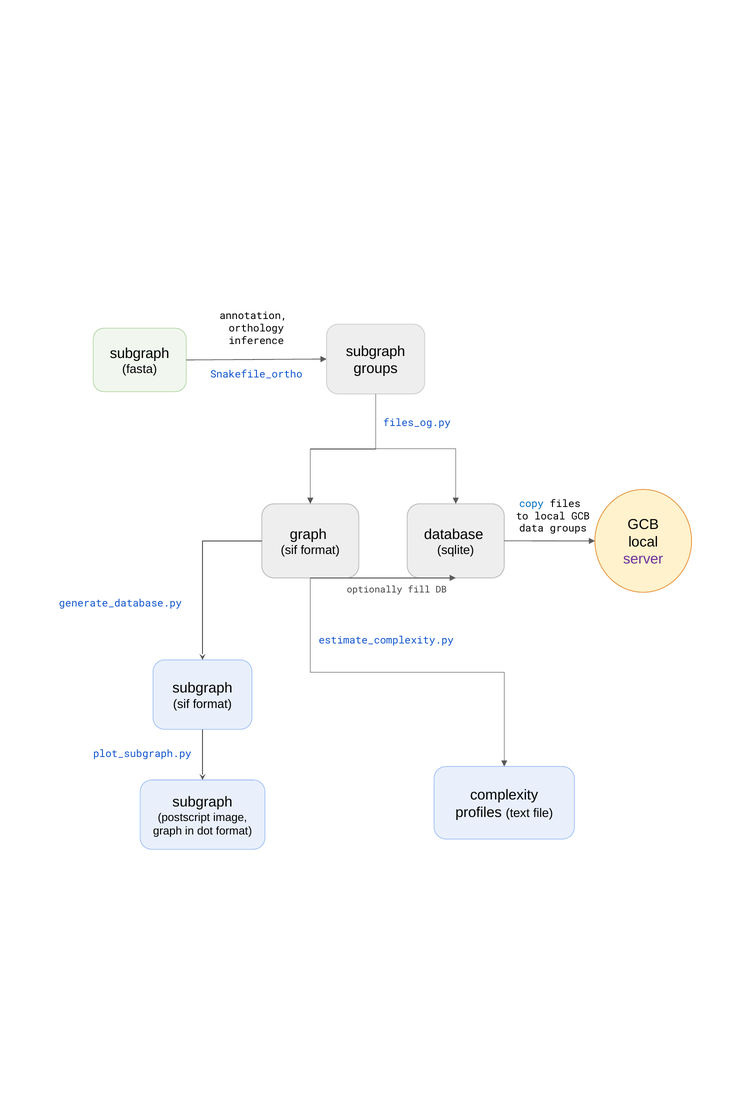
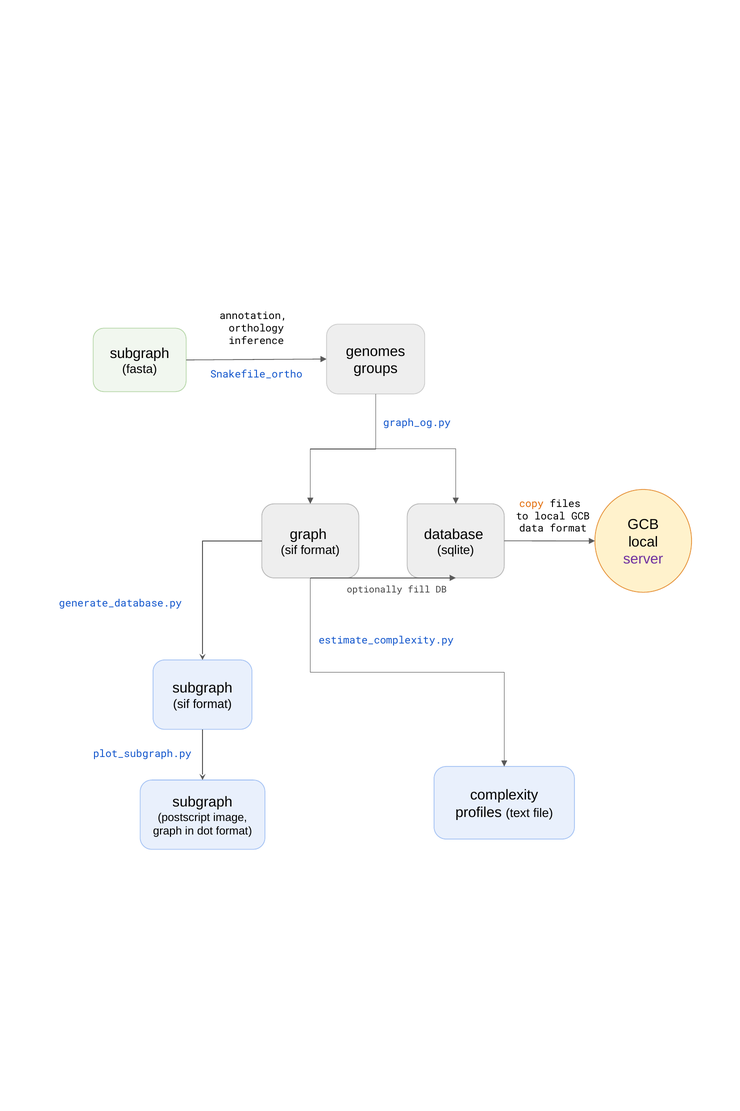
subgraph at (376, 351): subgraph -> genomes
files_og.py: files_og.py -> graph_og.py
copy colour: blue -> orange
data groups: groups -> format
